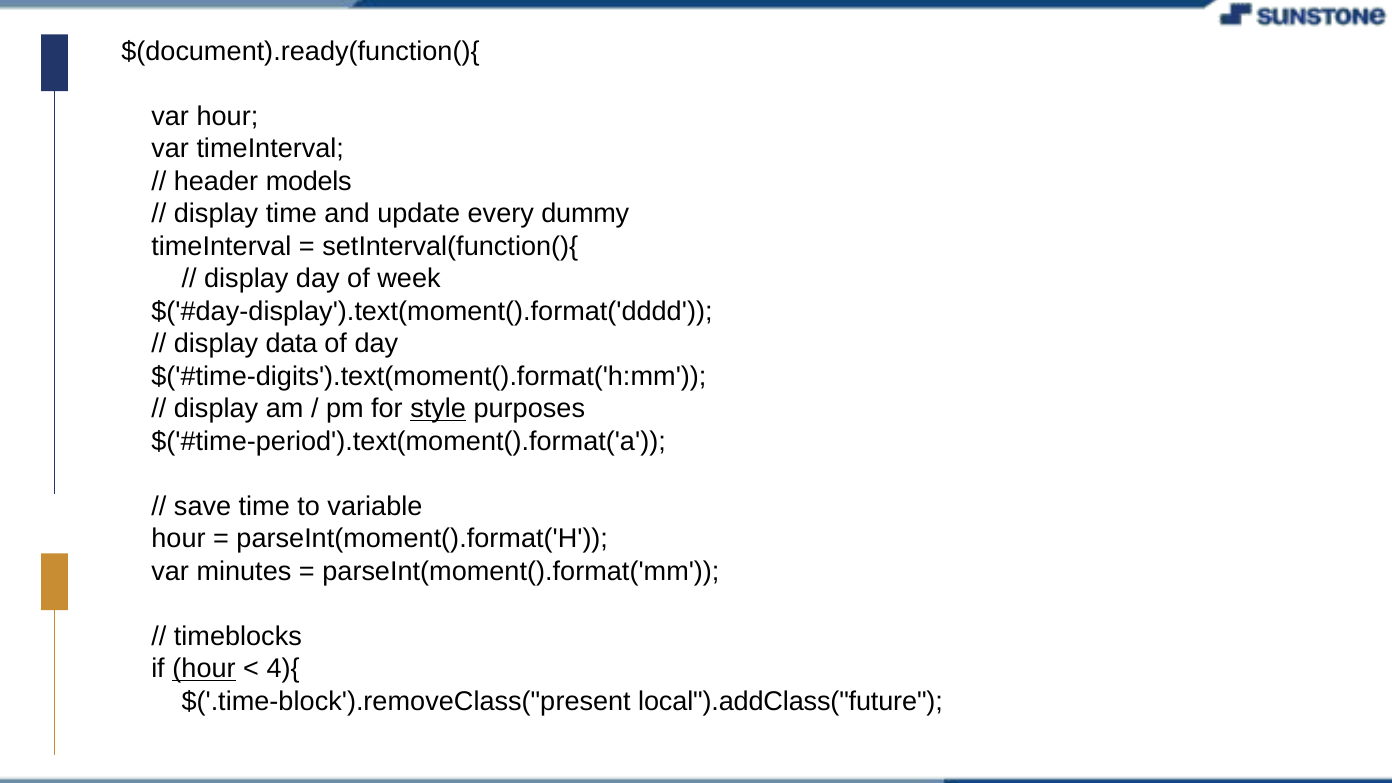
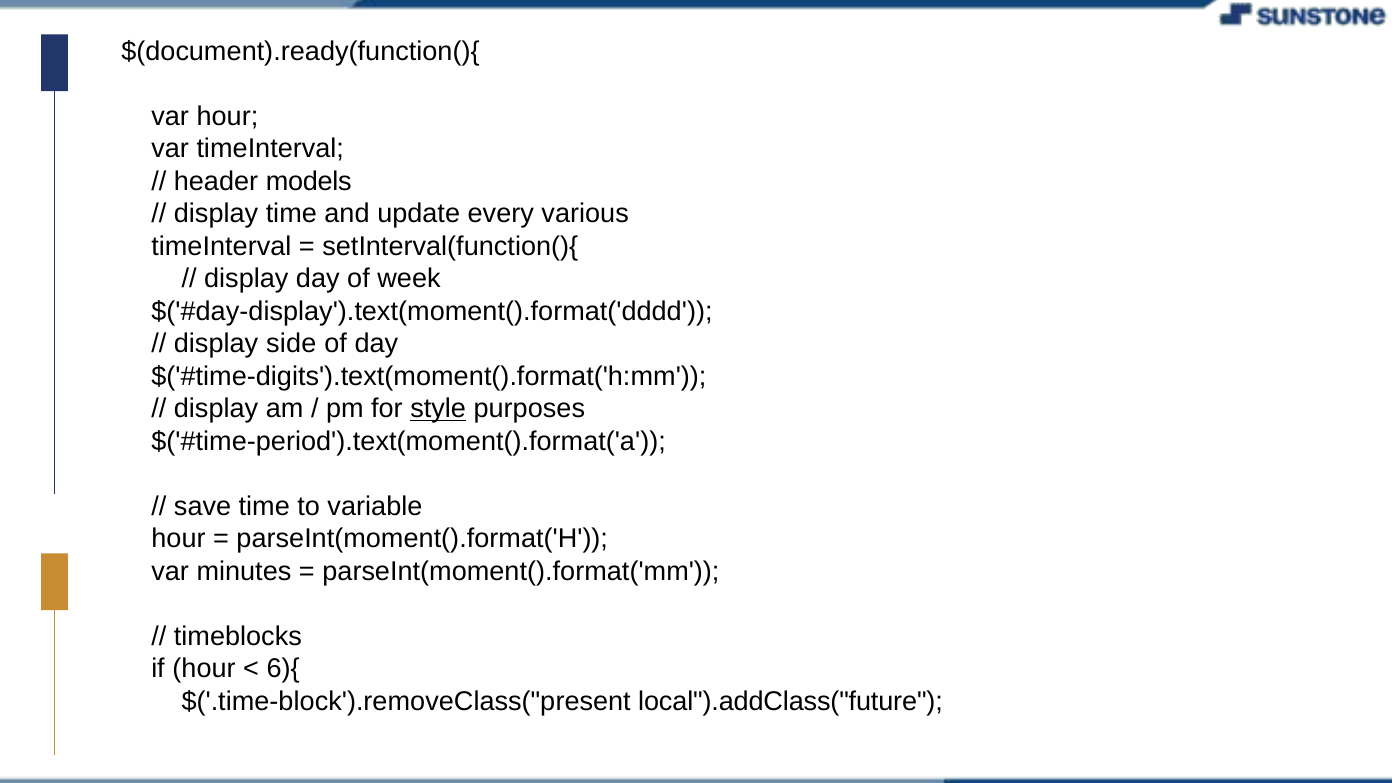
dummy: dummy -> various
data: data -> side
hour at (204, 669) underline: present -> none
4){: 4){ -> 6){
